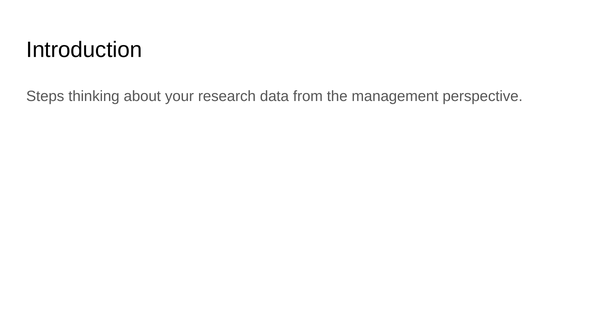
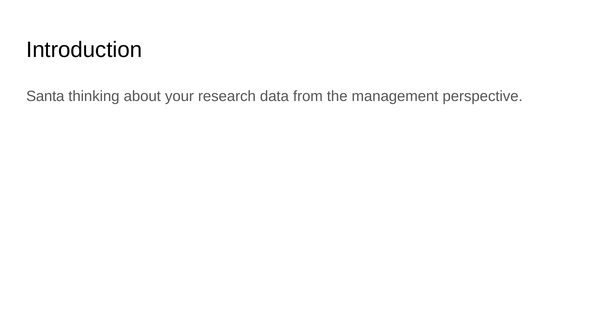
Steps: Steps -> Santa
